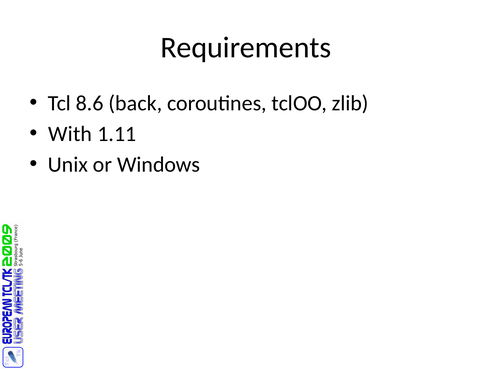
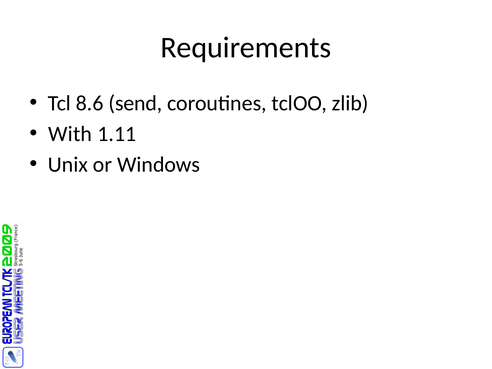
back: back -> send
